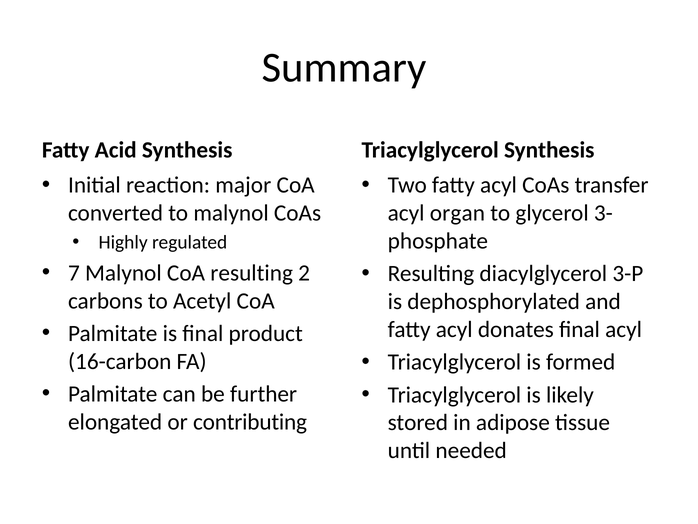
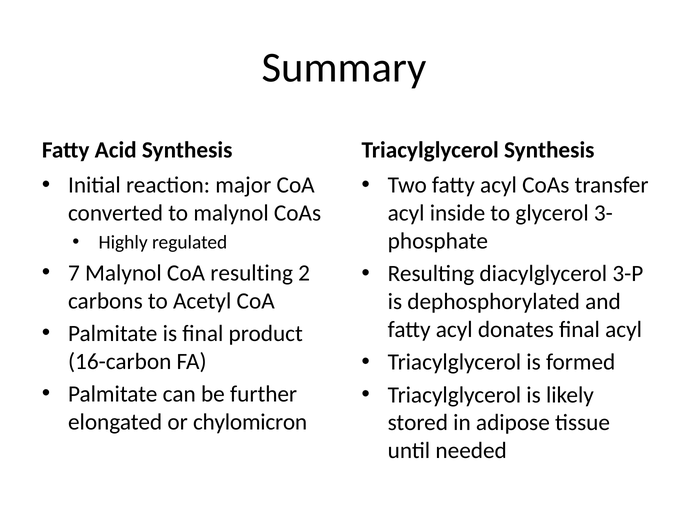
organ: organ -> inside
contributing: contributing -> chylomicron
